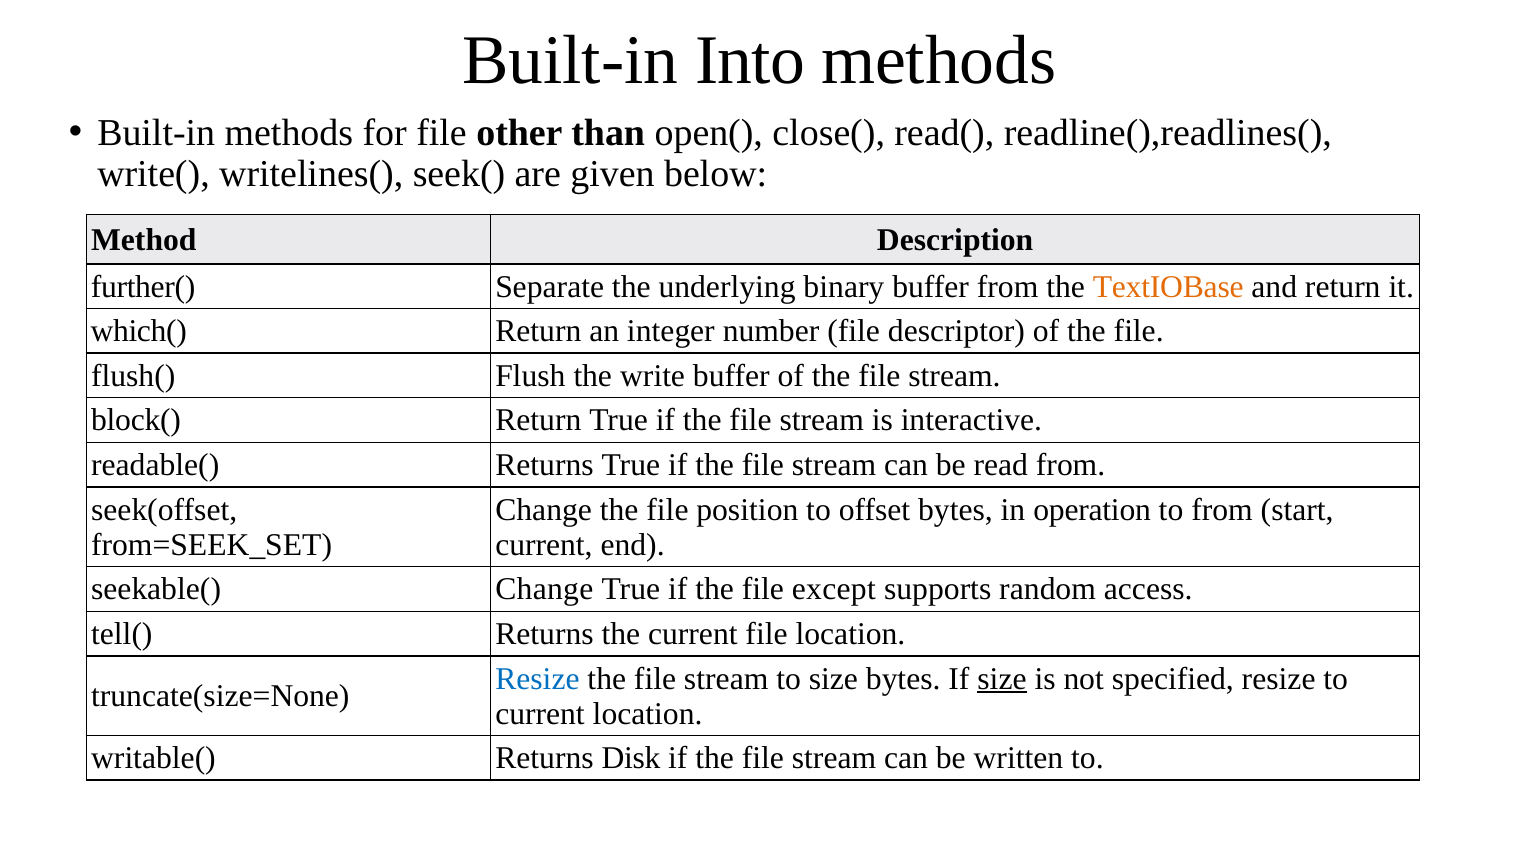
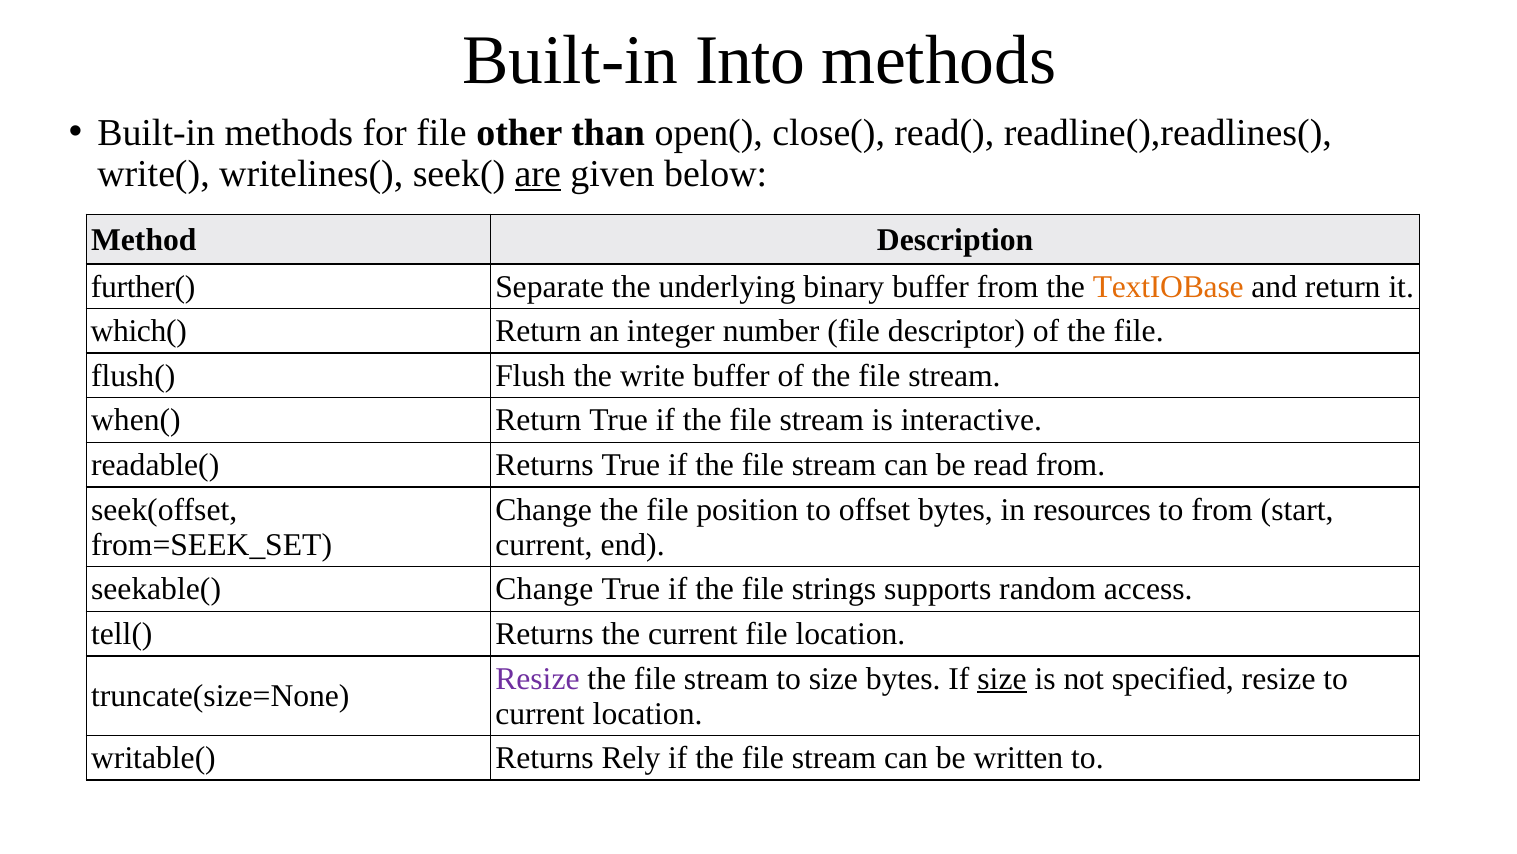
are underline: none -> present
block(: block( -> when(
operation: operation -> resources
except: except -> strings
Resize at (537, 678) colour: blue -> purple
Disk: Disk -> Rely
